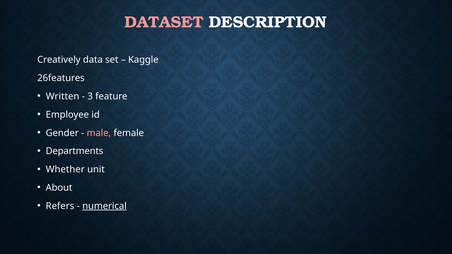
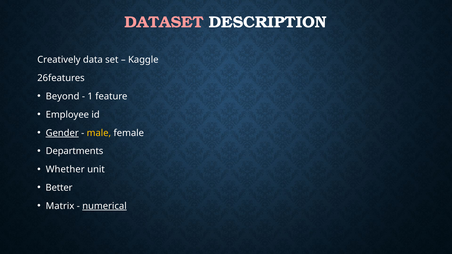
Written: Written -> Beyond
3: 3 -> 1
Gender underline: none -> present
male colour: pink -> yellow
About: About -> Better
Refers: Refers -> Matrix
